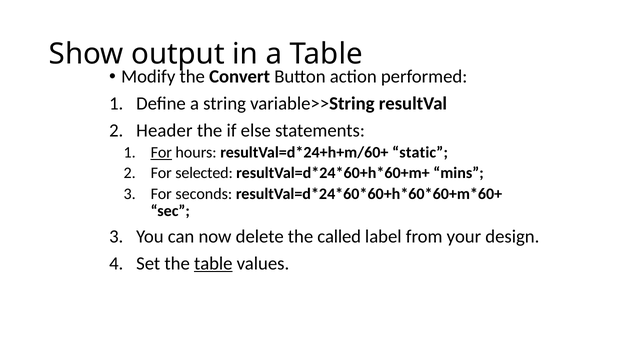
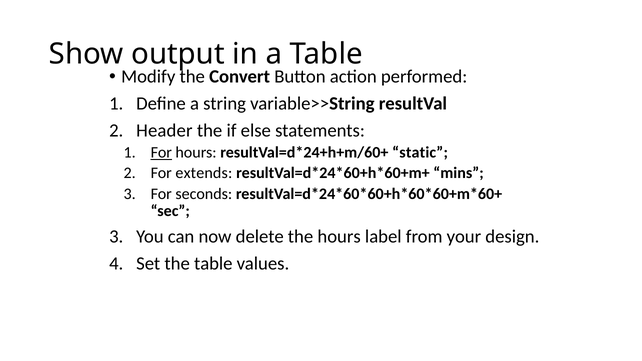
selected: selected -> extends
the called: called -> hours
table at (213, 264) underline: present -> none
